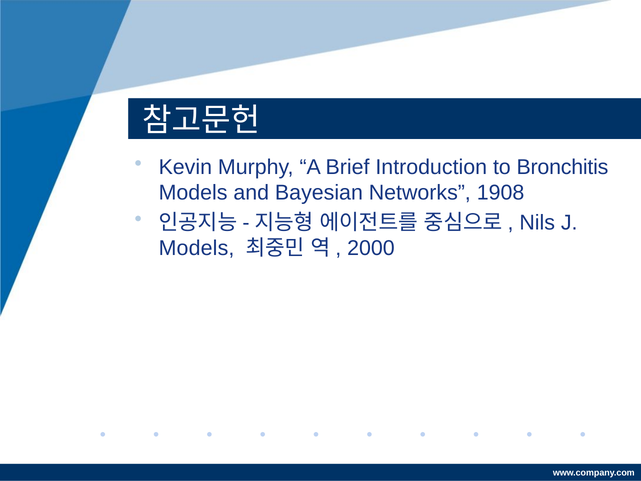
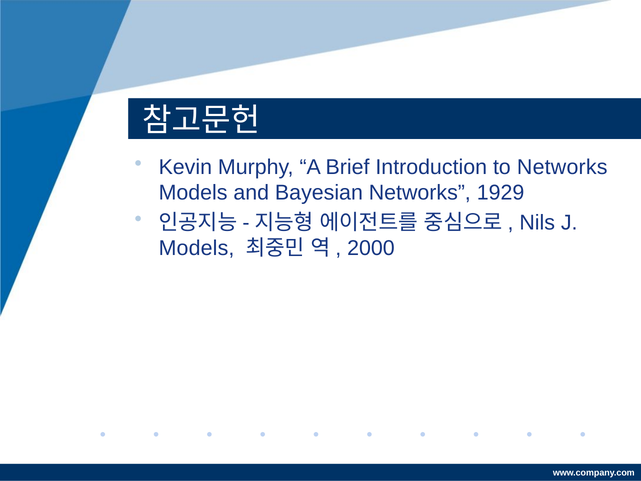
to Bronchitis: Bronchitis -> Networks
1908: 1908 -> 1929
